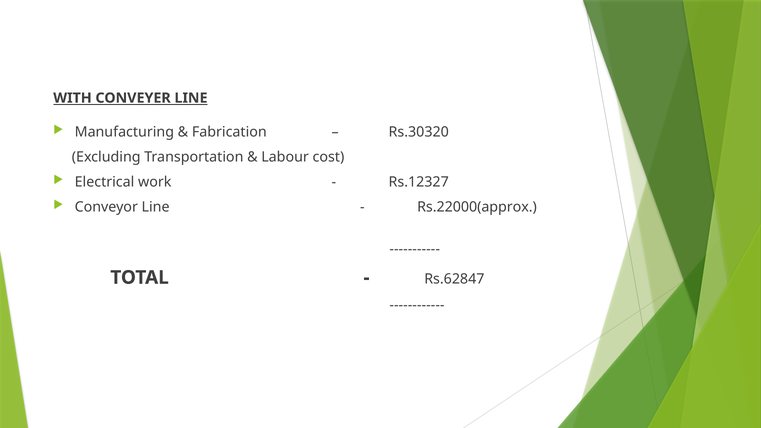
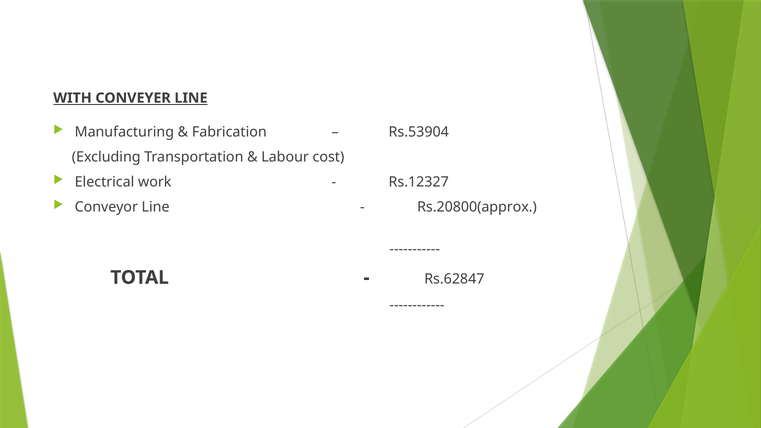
Rs.30320: Rs.30320 -> Rs.53904
Rs.22000(approx: Rs.22000(approx -> Rs.20800(approx
